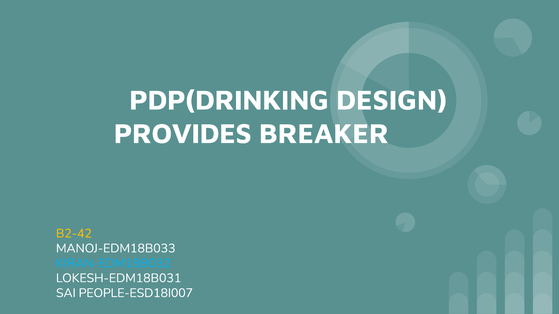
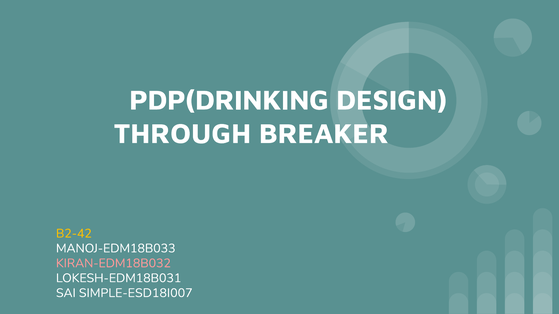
PROVIDES: PROVIDES -> THROUGH
KIRAN-EDM18B032 colour: light blue -> pink
PEOPLE-ESD18I007: PEOPLE-ESD18I007 -> SIMPLE-ESD18I007
